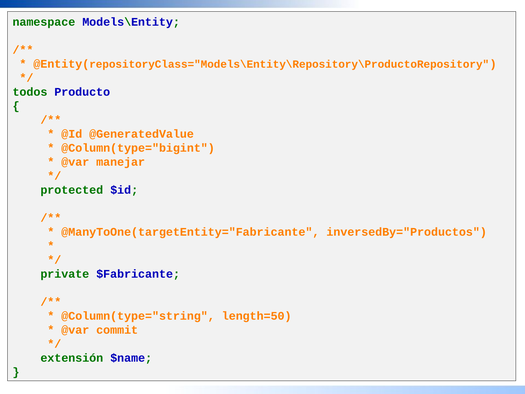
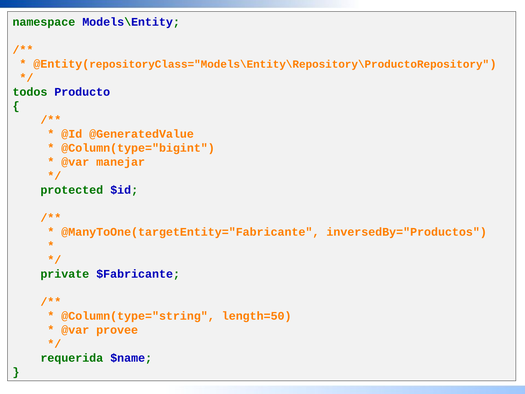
commit: commit -> provee
extensión: extensión -> requerida
